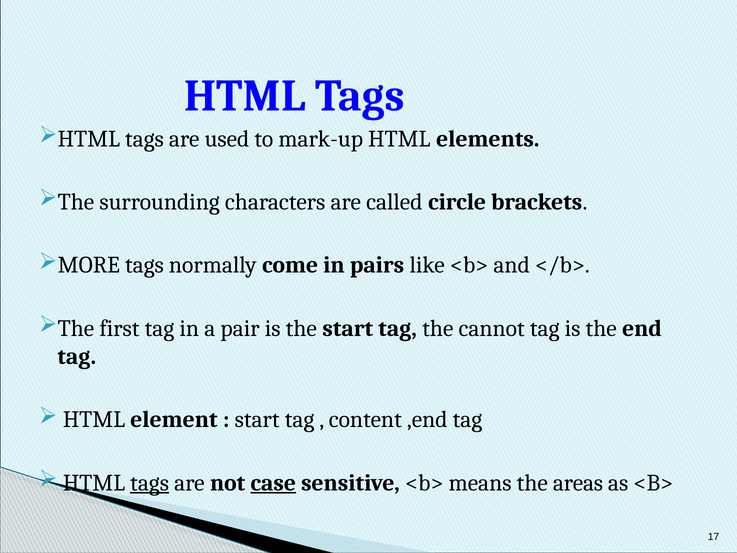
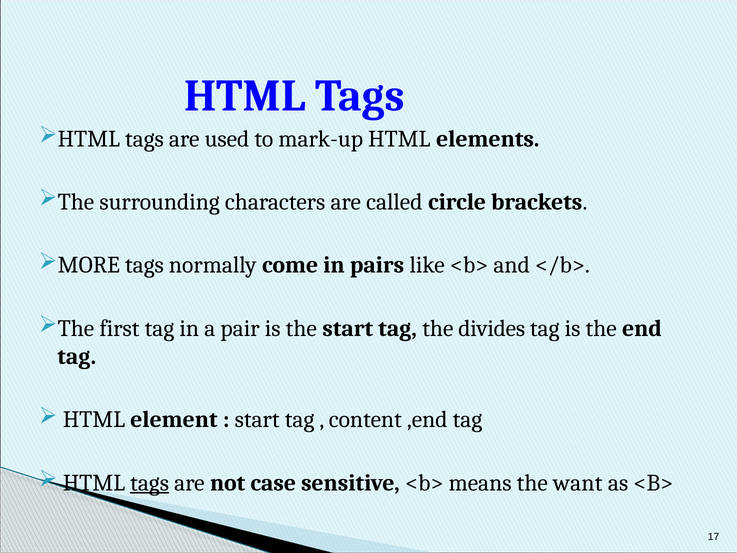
cannot: cannot -> divides
case underline: present -> none
areas: areas -> want
